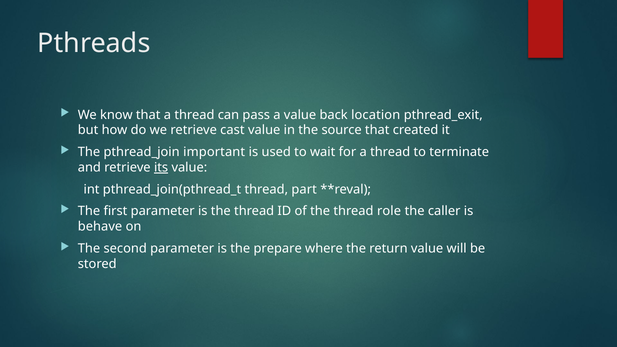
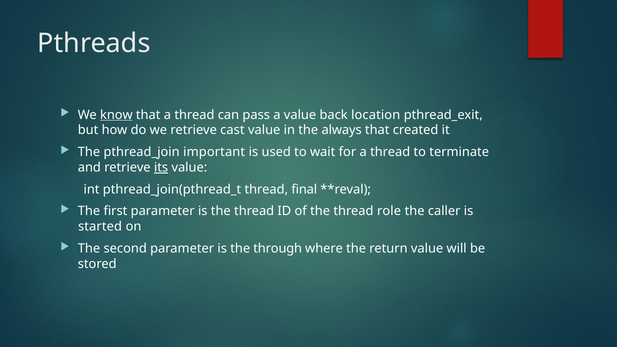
know underline: none -> present
source: source -> always
part: part -> final
behave: behave -> started
prepare: prepare -> through
